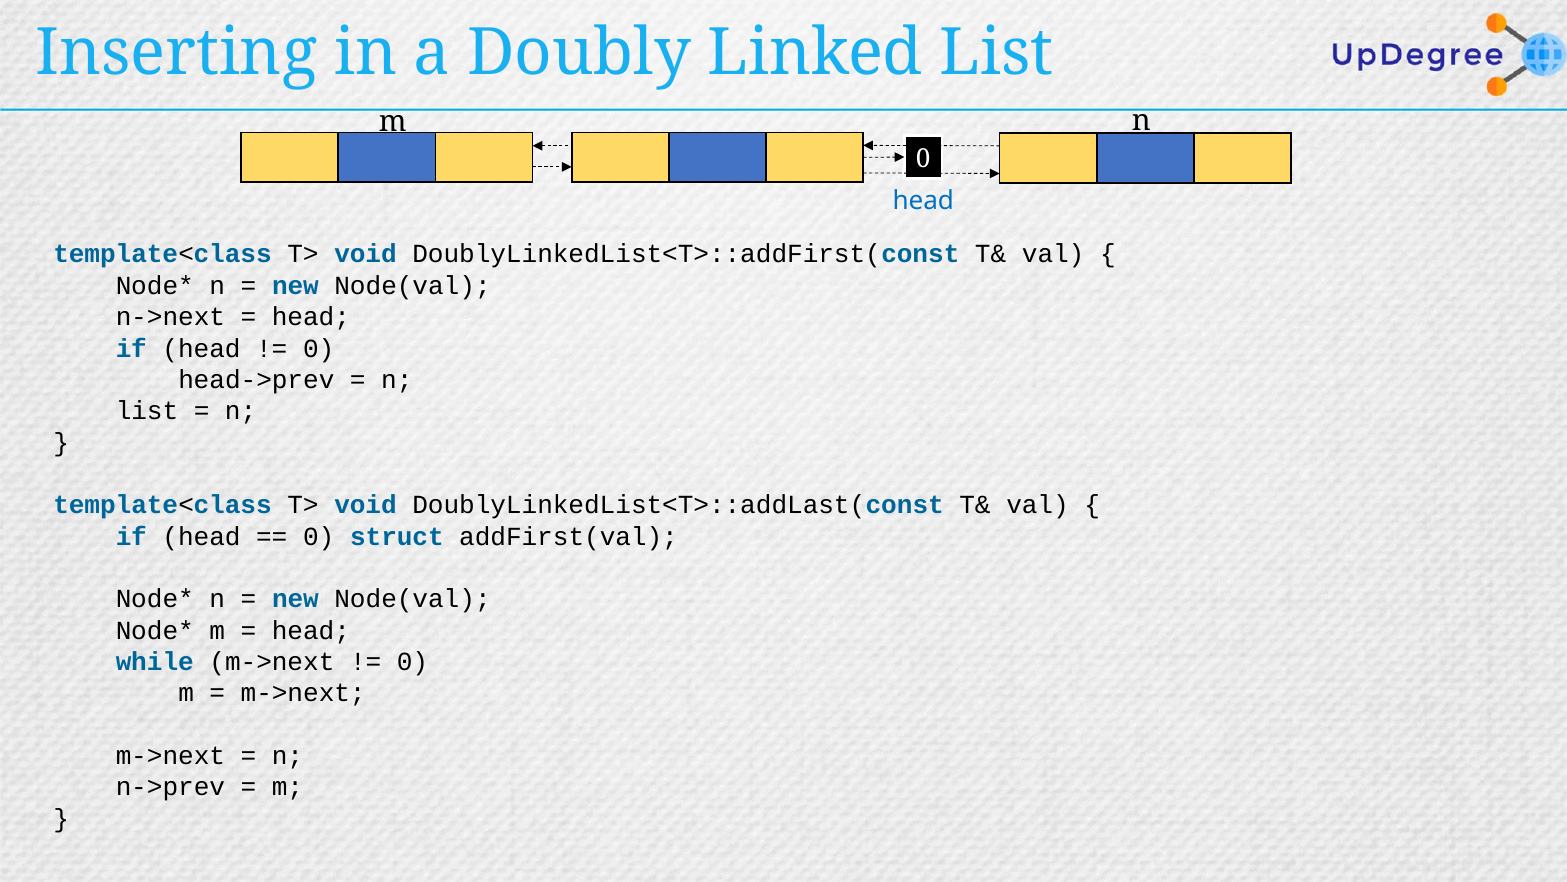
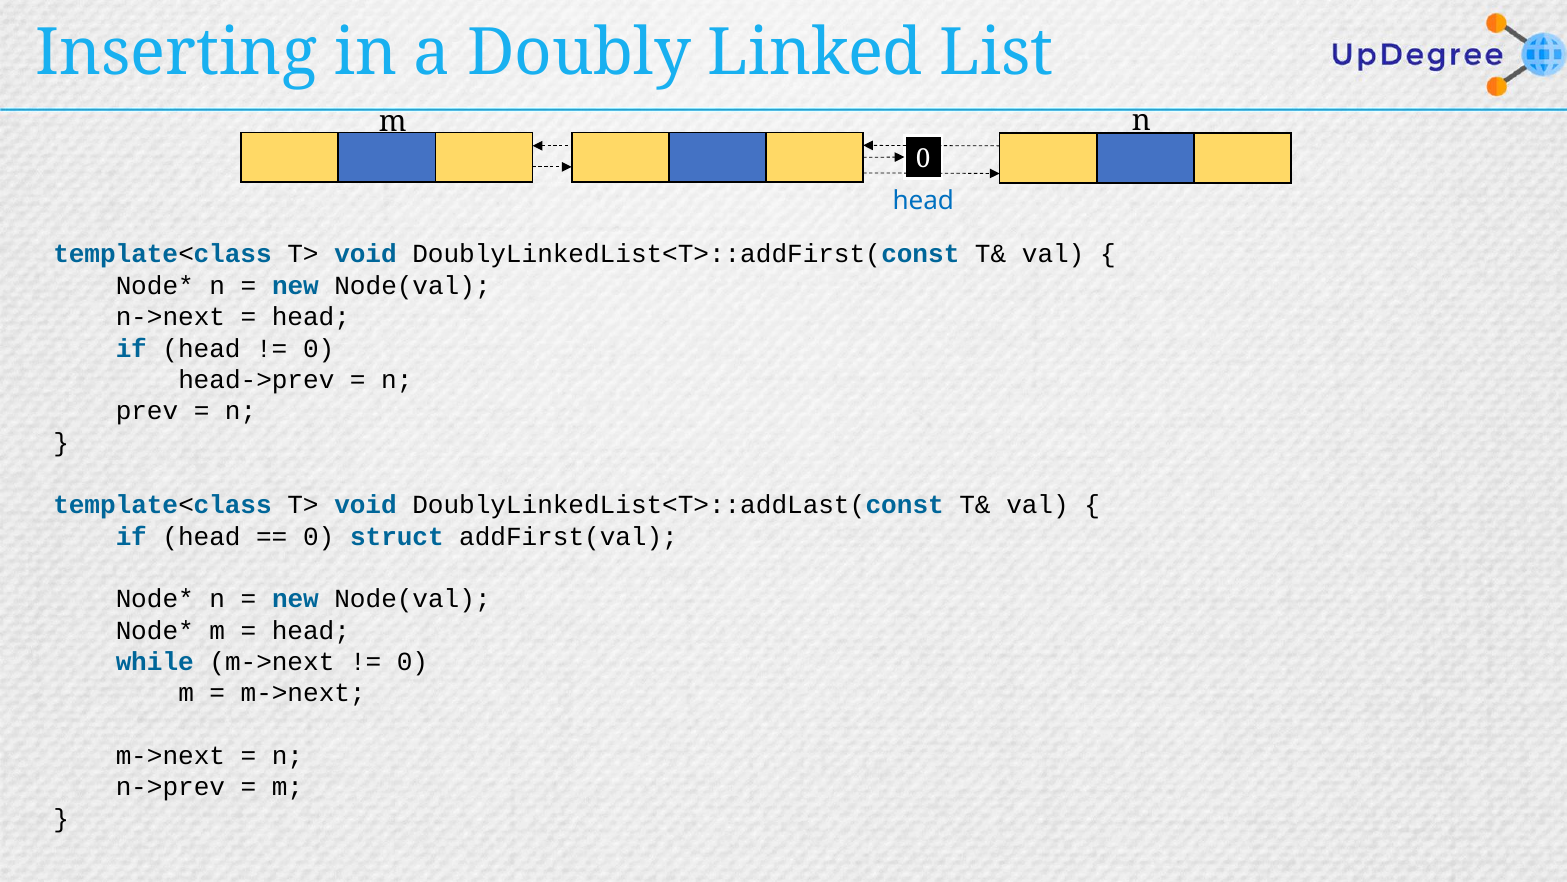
list at (147, 411): list -> prev
